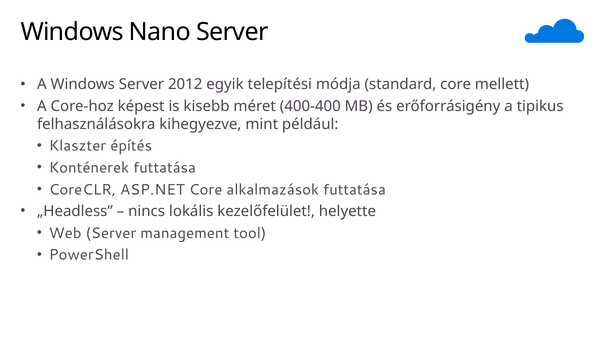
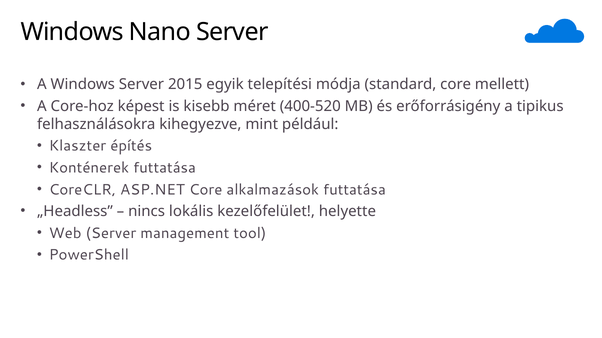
2012: 2012 -> 2015
400-400: 400-400 -> 400-520
